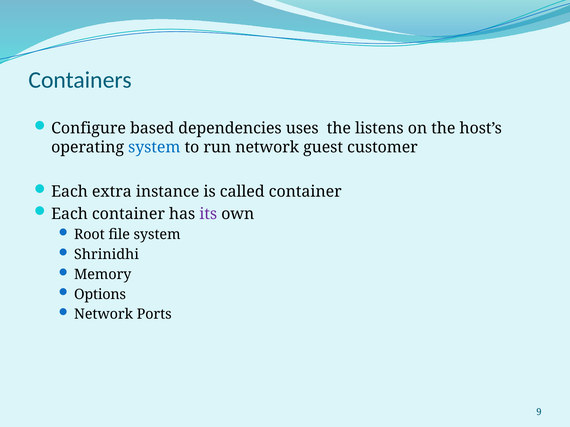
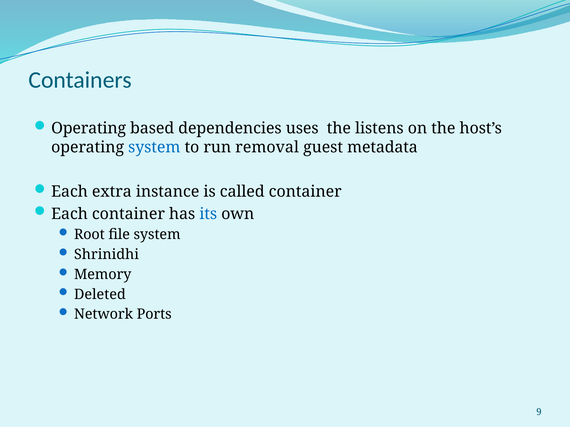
Configure at (89, 128): Configure -> Operating
run network: network -> removal
customer: customer -> metadata
its colour: purple -> blue
Options: Options -> Deleted
